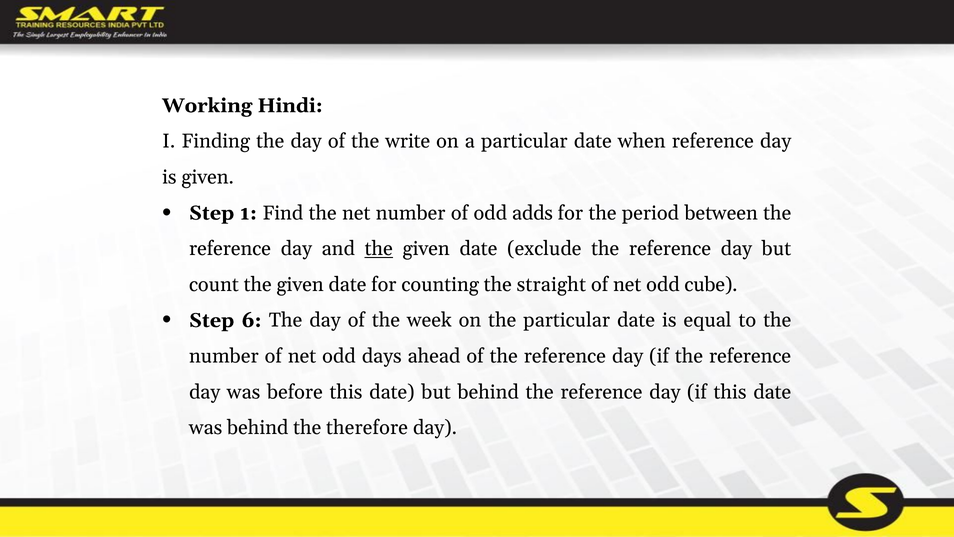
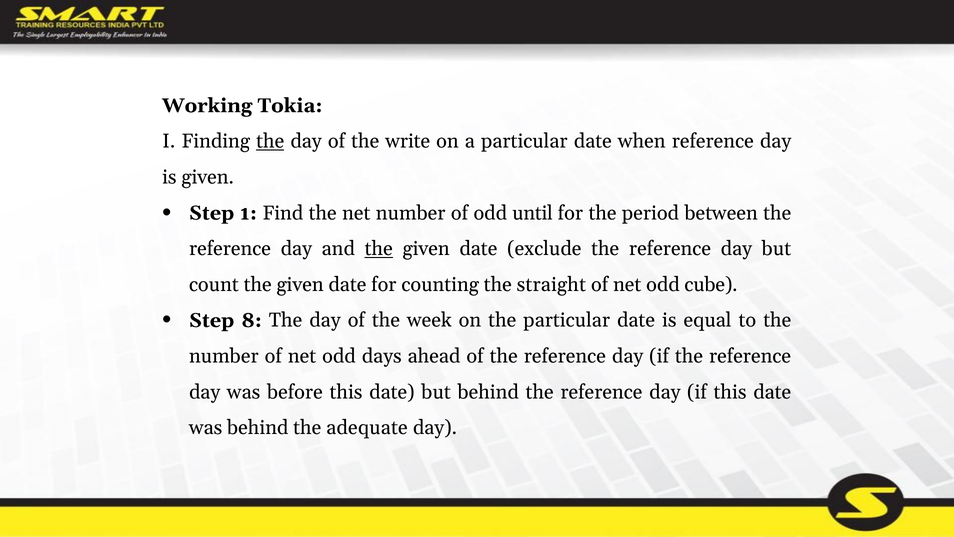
Hindi: Hindi -> Tokia
the at (270, 141) underline: none -> present
adds: adds -> until
6: 6 -> 8
therefore: therefore -> adequate
